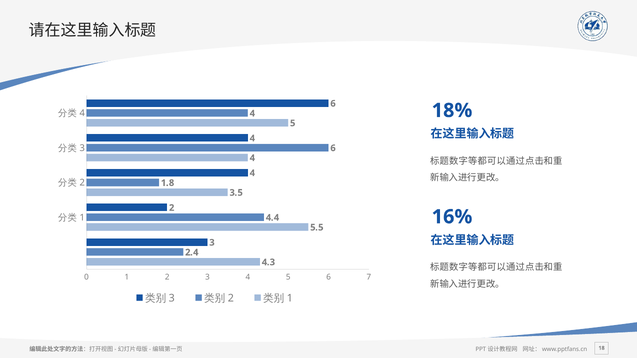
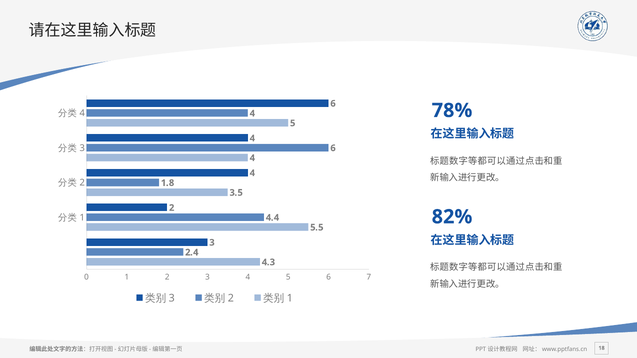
18%: 18% -> 78%
16%: 16% -> 82%
